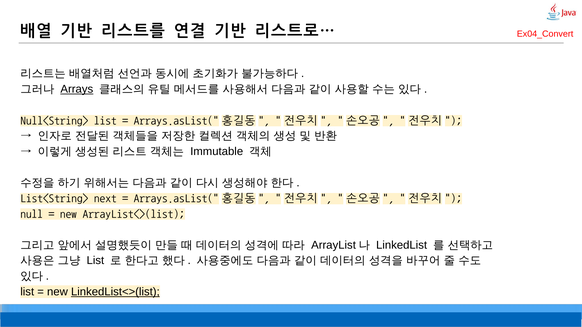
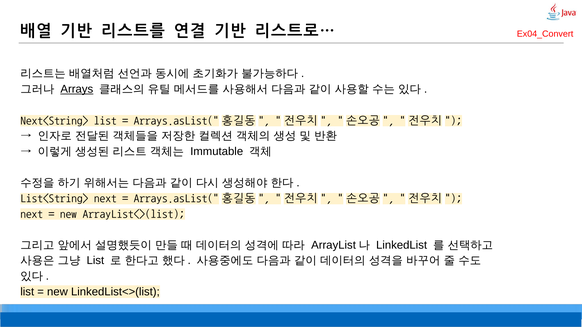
Null<String>: Null<String> -> Next<String>
null at (32, 214): null -> next
LinkedList<>(list underline: present -> none
